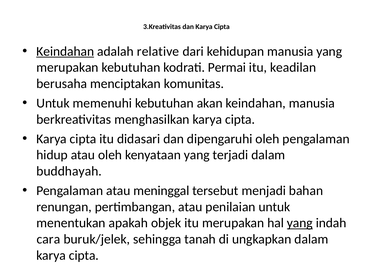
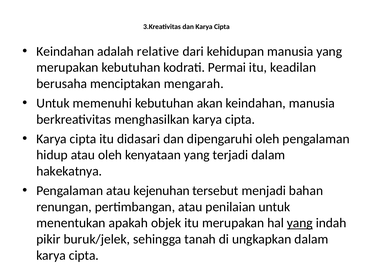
Keindahan at (65, 51) underline: present -> none
komunitas: komunitas -> mengarah
buddhayah: buddhayah -> hakekatnya
meninggal: meninggal -> kejenuhan
cara: cara -> pikir
